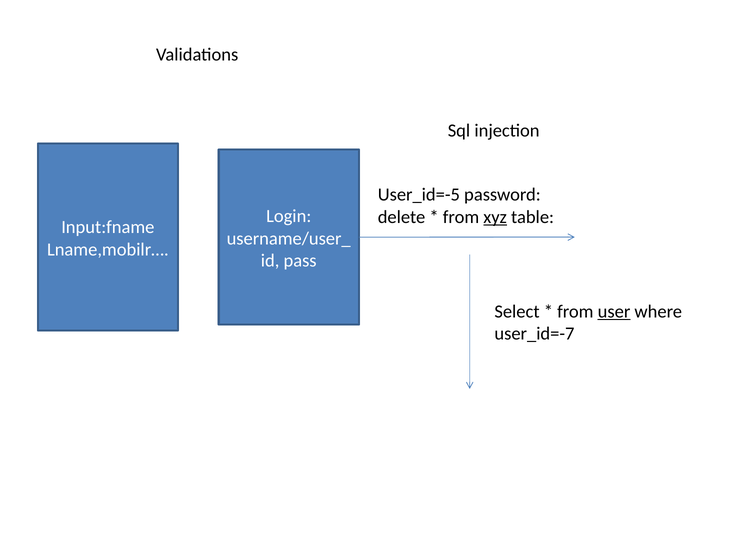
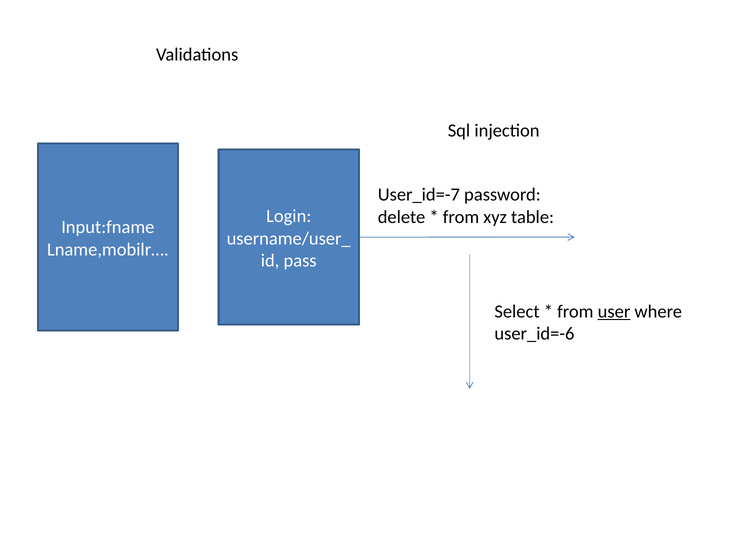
User_id=-5: User_id=-5 -> User_id=-7
xyz underline: present -> none
user_id=-7: user_id=-7 -> user_id=-6
